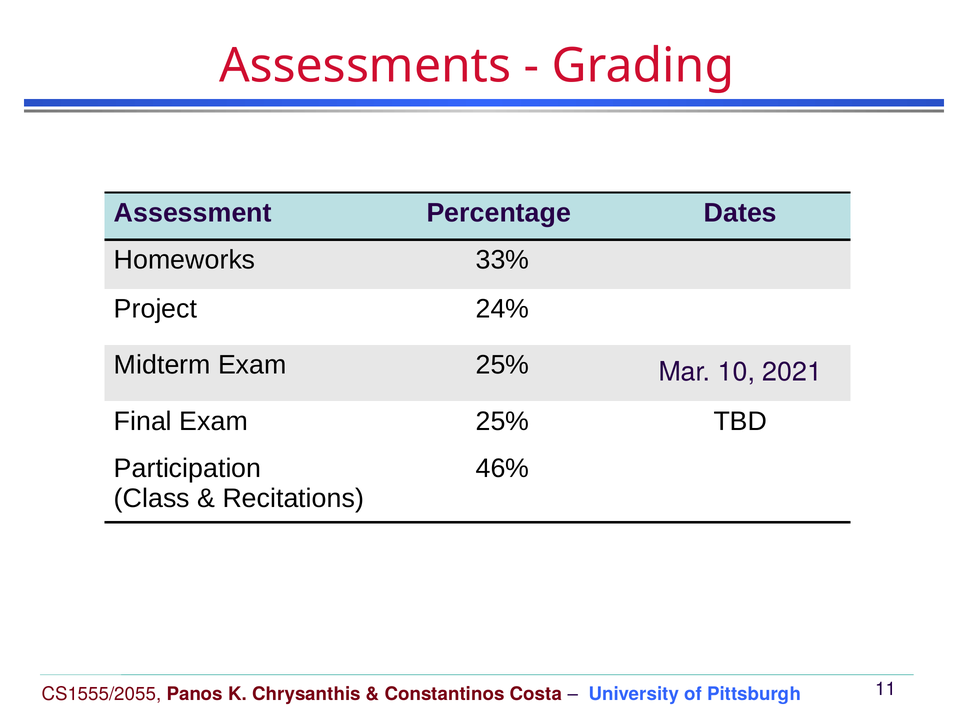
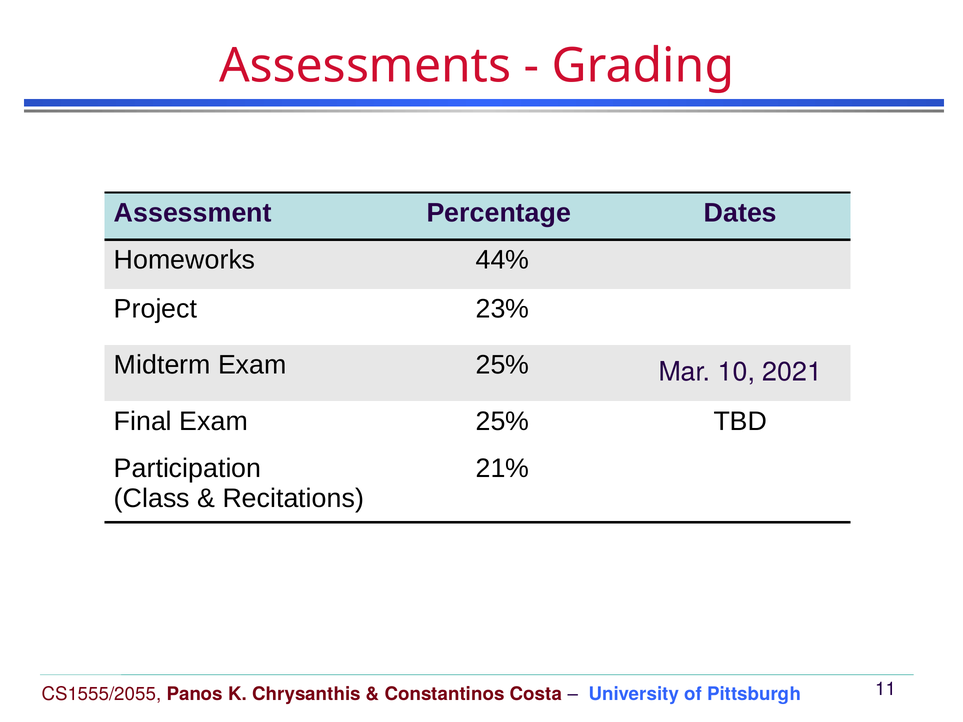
33%: 33% -> 44%
24%: 24% -> 23%
46%: 46% -> 21%
